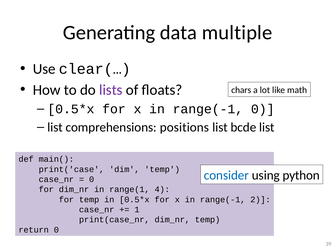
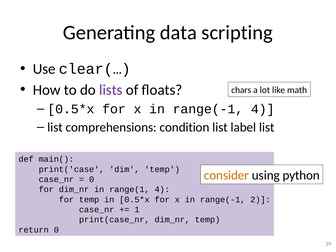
multiple: multiple -> scripting
range(-1 0: 0 -> 4
positions: positions -> condition
bcde: bcde -> label
consider colour: blue -> orange
